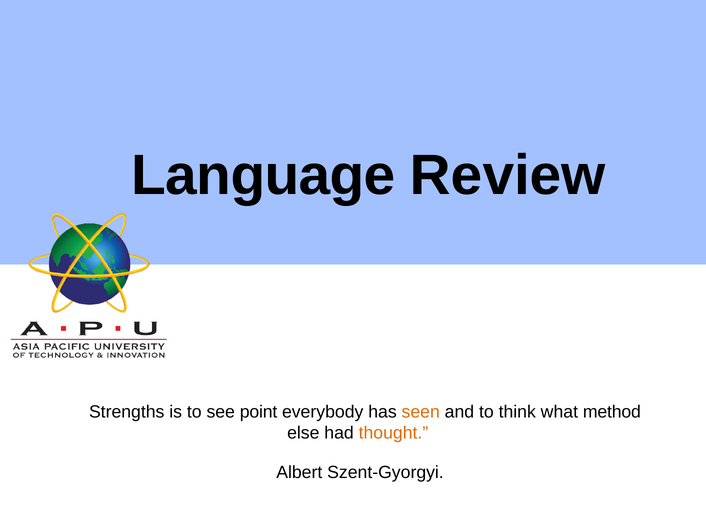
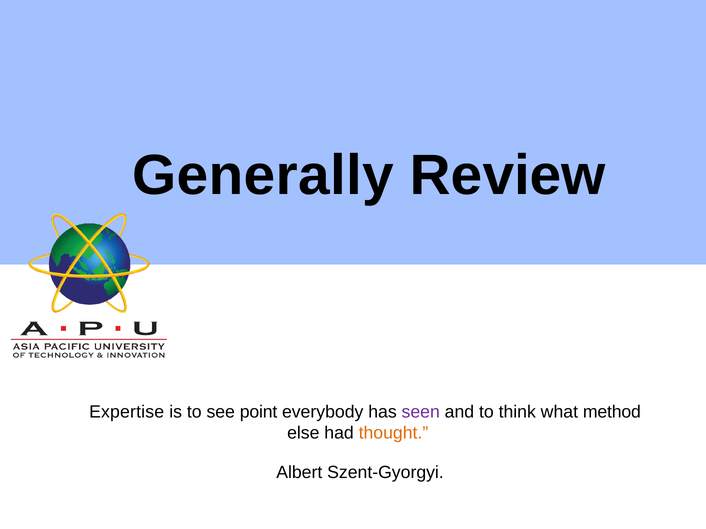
Language: Language -> Generally
Strengths: Strengths -> Expertise
seen colour: orange -> purple
